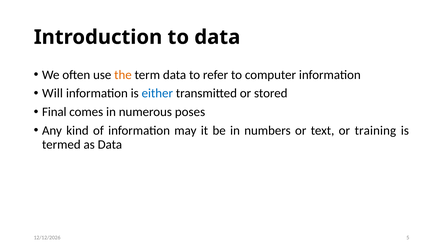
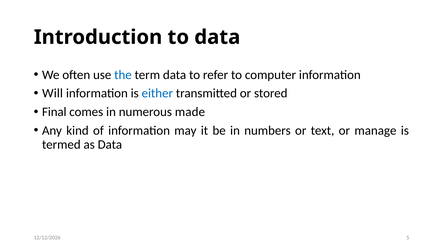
the colour: orange -> blue
poses: poses -> made
training: training -> manage
